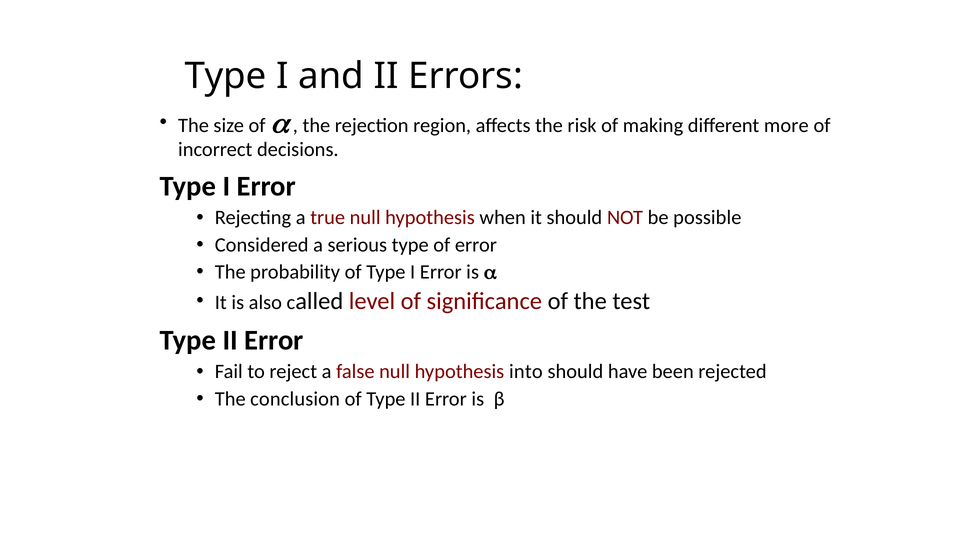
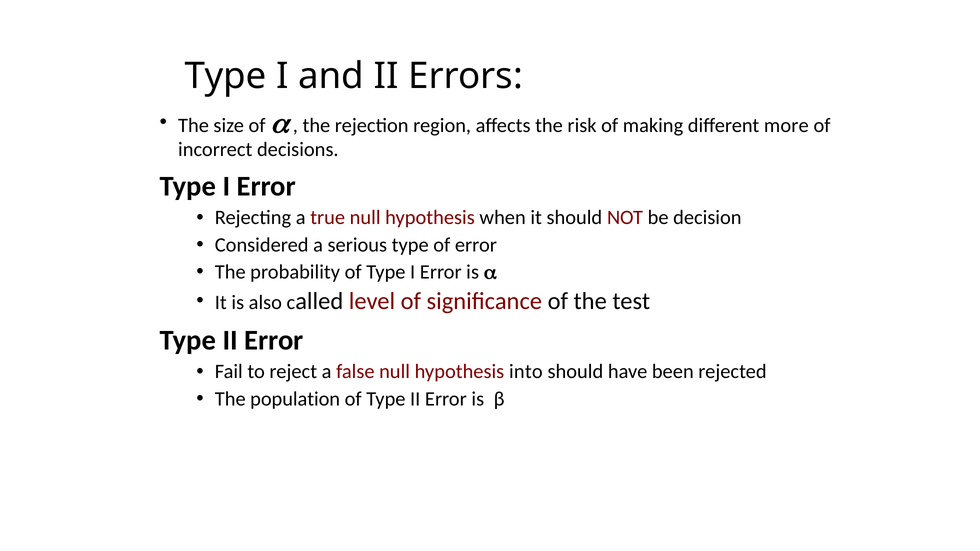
possible: possible -> decision
conclusion: conclusion -> population
